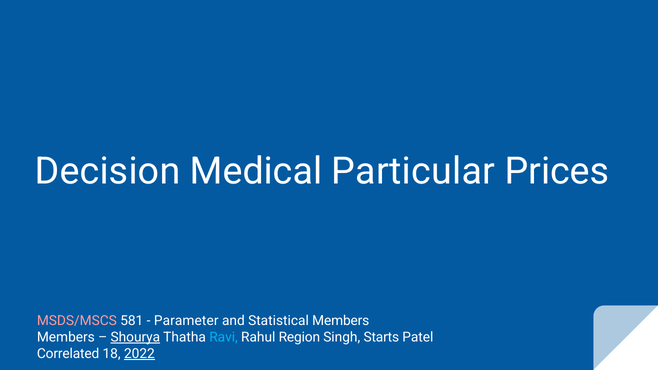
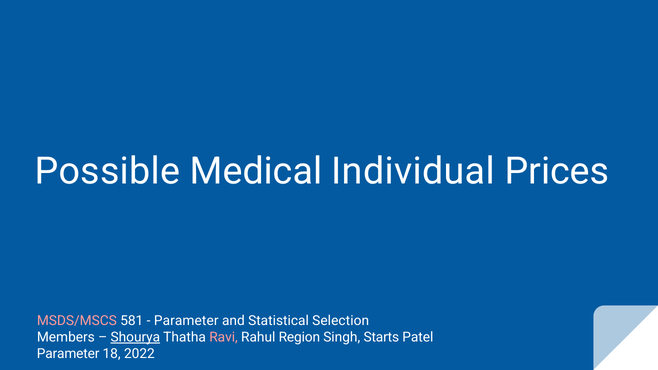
Decision: Decision -> Possible
Particular: Particular -> Individual
Statistical Members: Members -> Selection
Ravi colour: light blue -> pink
Correlated at (68, 354): Correlated -> Parameter
2022 underline: present -> none
